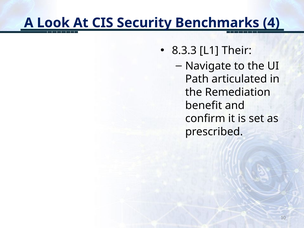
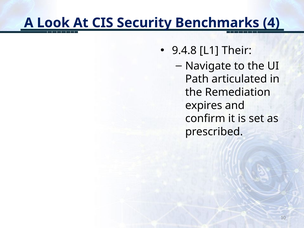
8.3.3: 8.3.3 -> 9.4.8
benefit: benefit -> expires
